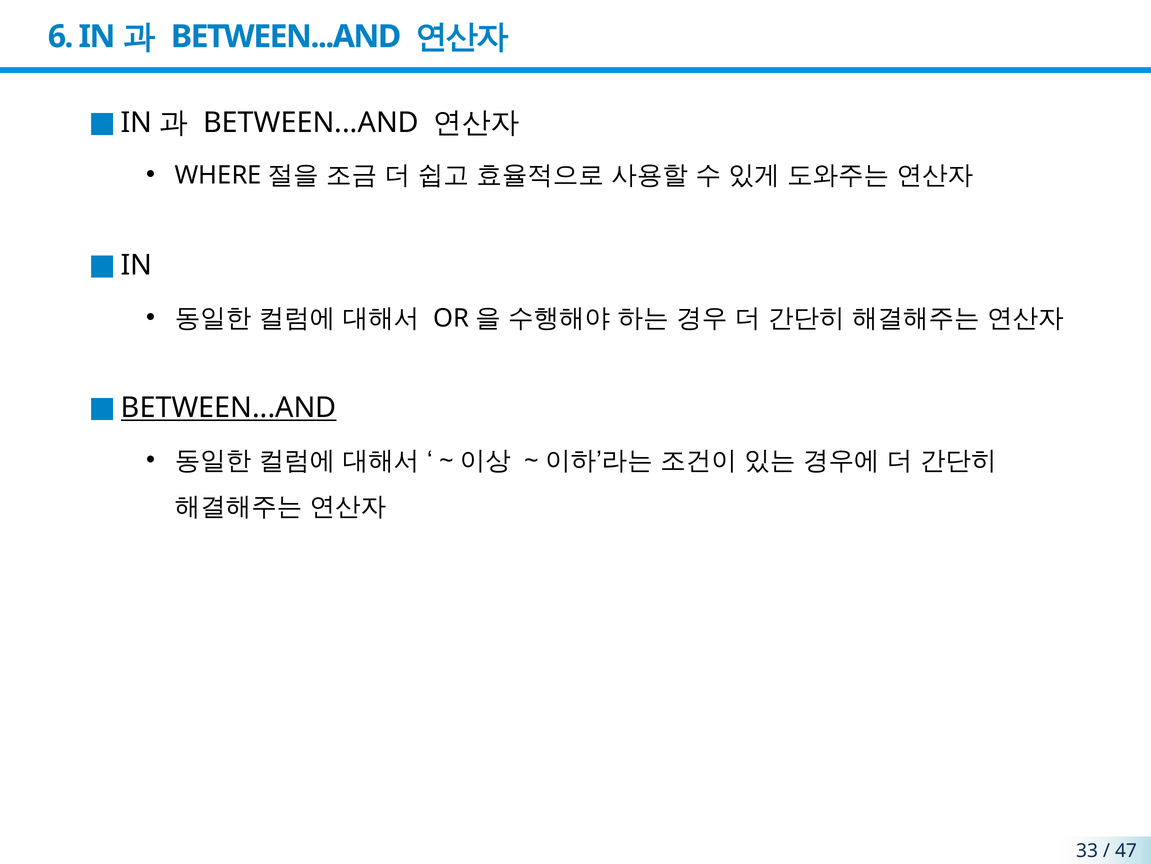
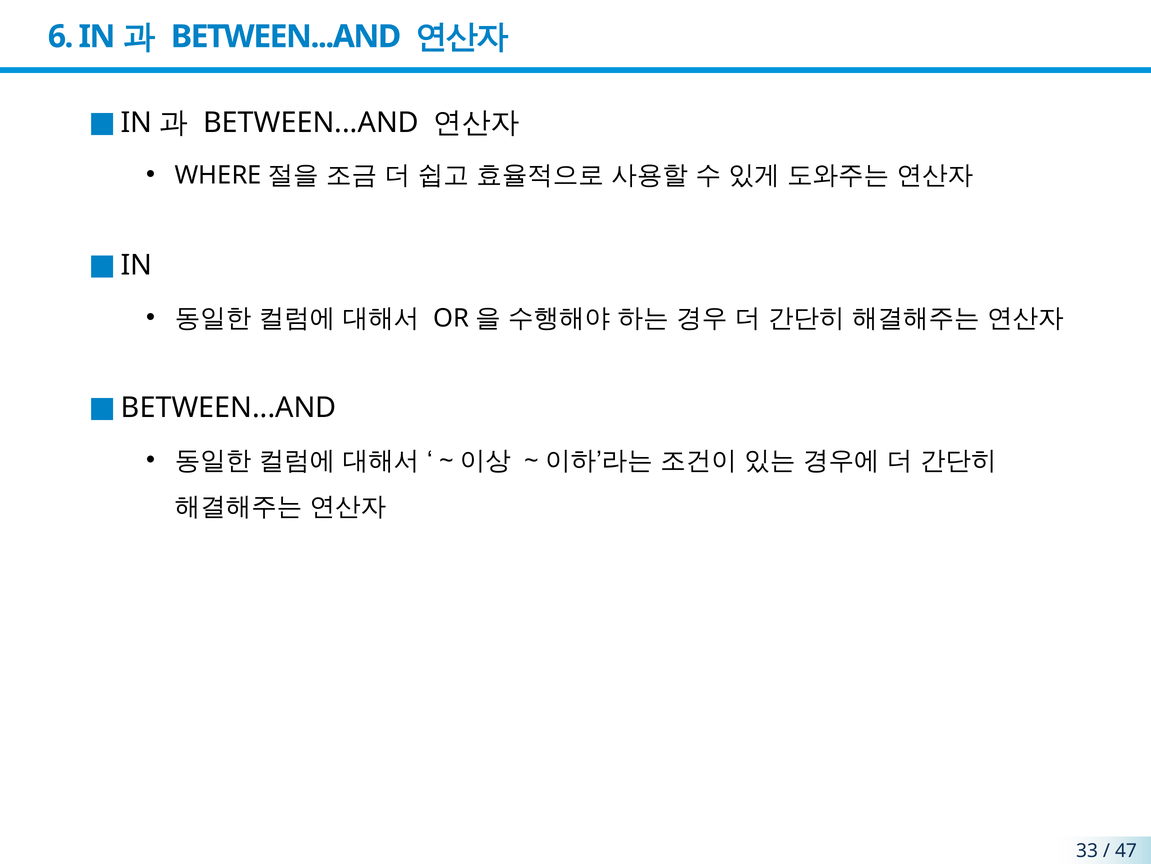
BETWEEN...AND at (229, 408) underline: present -> none
